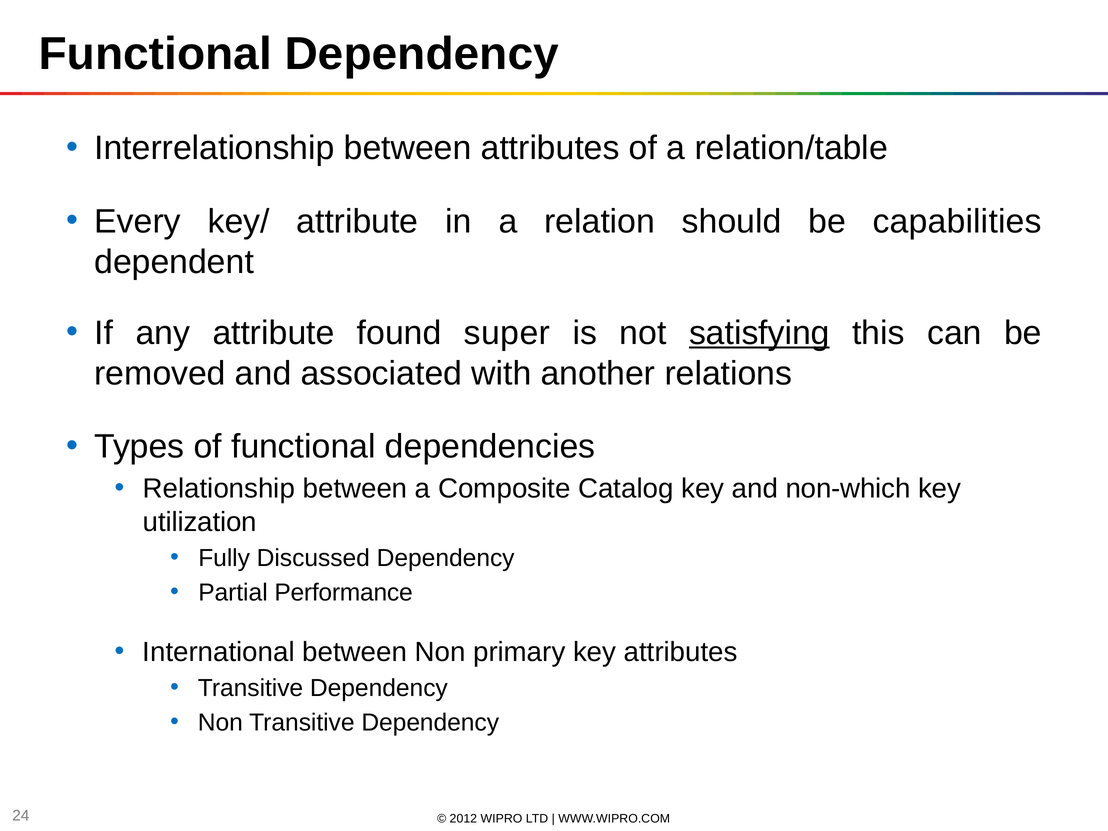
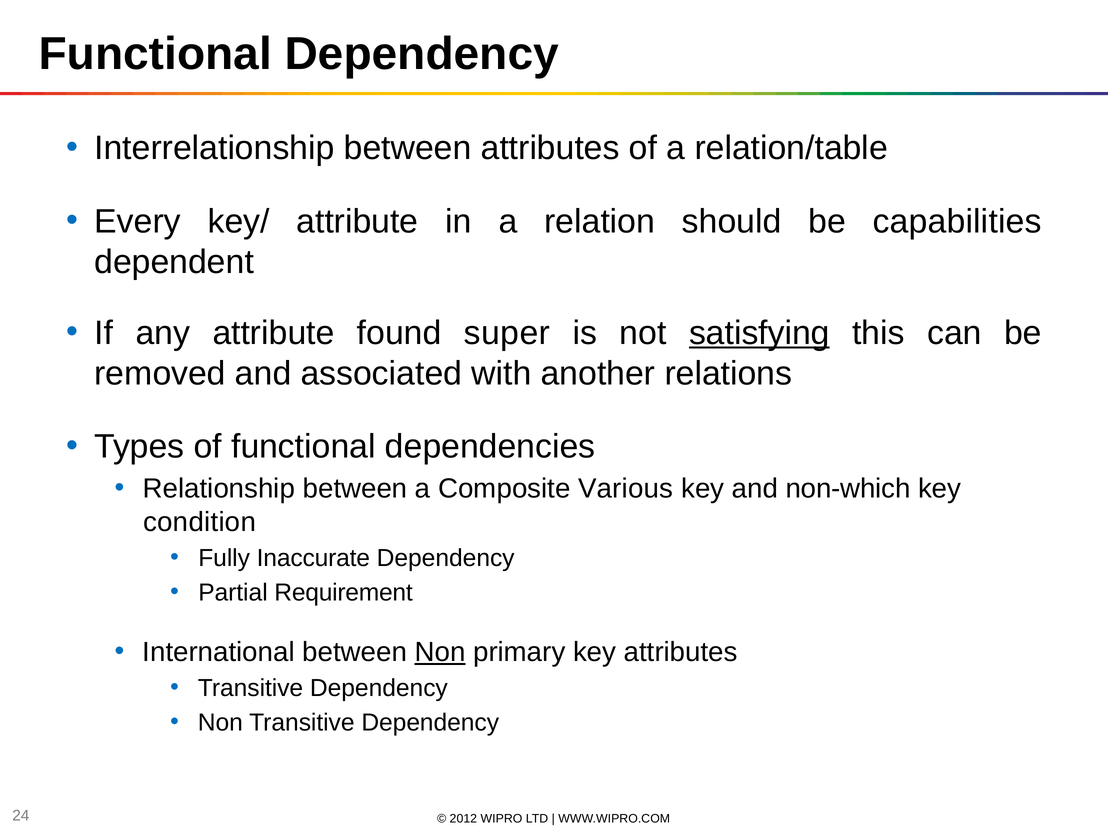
Catalog: Catalog -> Various
utilization: utilization -> condition
Discussed: Discussed -> Inaccurate
Performance: Performance -> Requirement
Non at (440, 652) underline: none -> present
